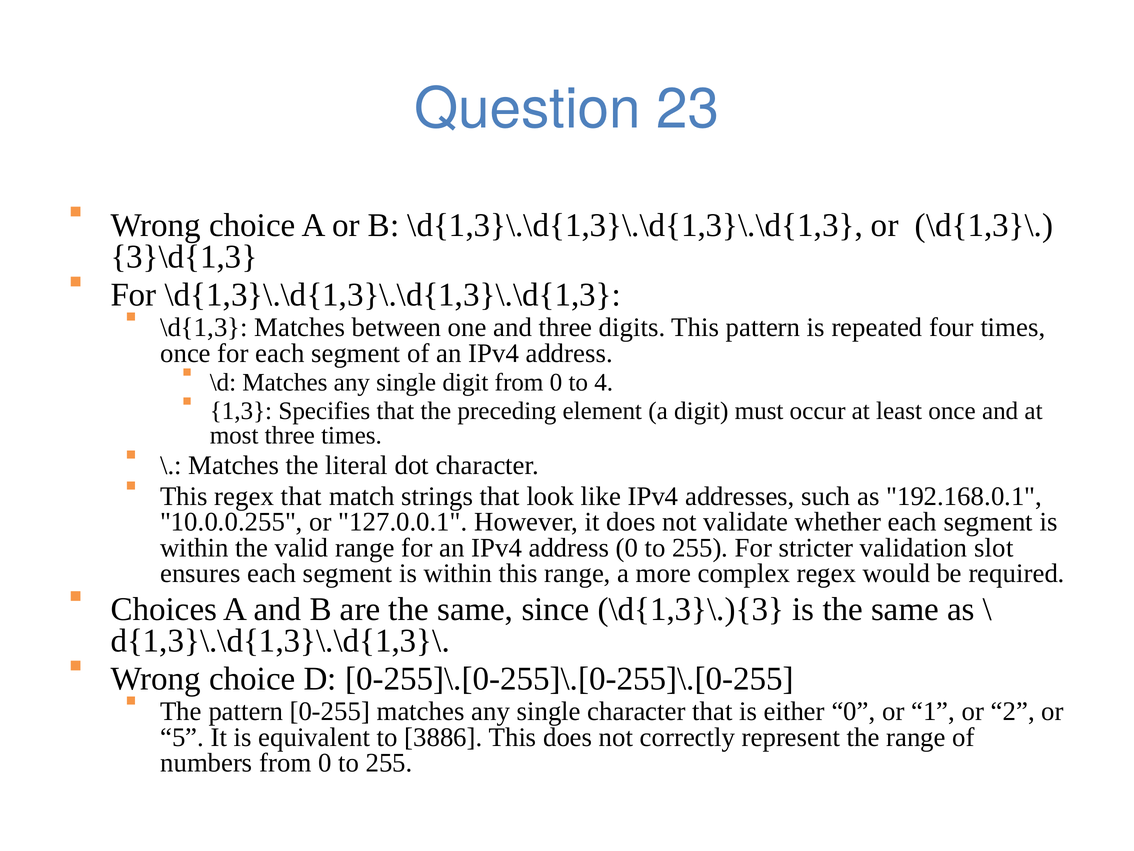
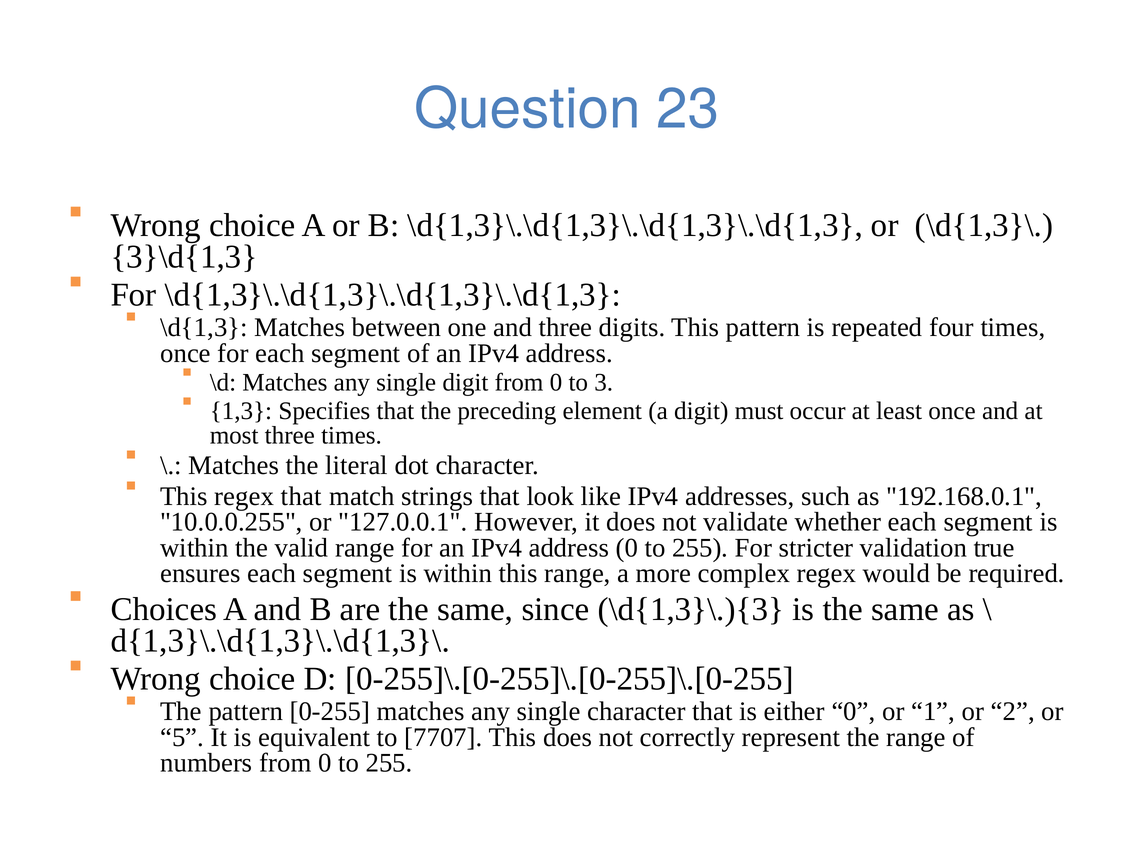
4: 4 -> 3
slot: slot -> true
3886: 3886 -> 7707
